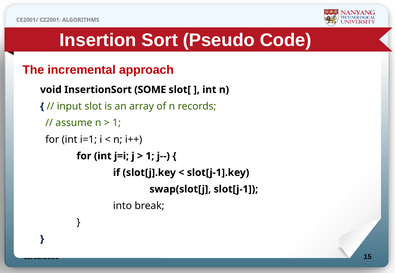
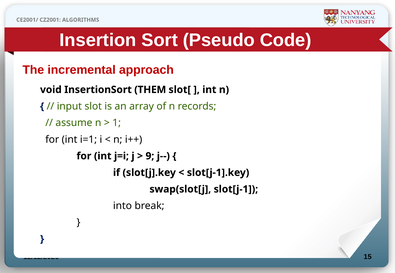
SOME: SOME -> THEM
1 at (150, 156): 1 -> 9
